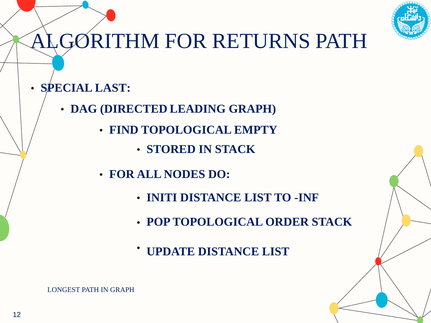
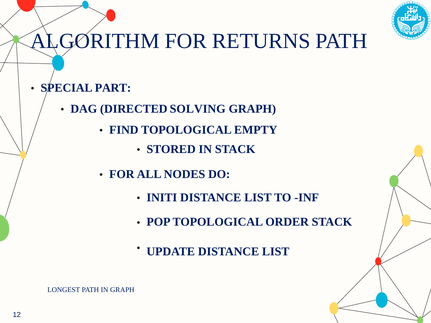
LAST: LAST -> PART
LEADING: LEADING -> SOLVING
